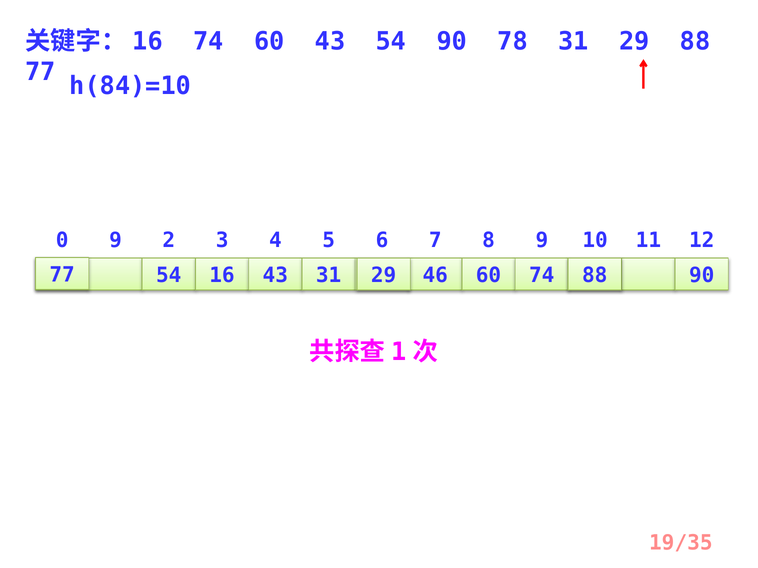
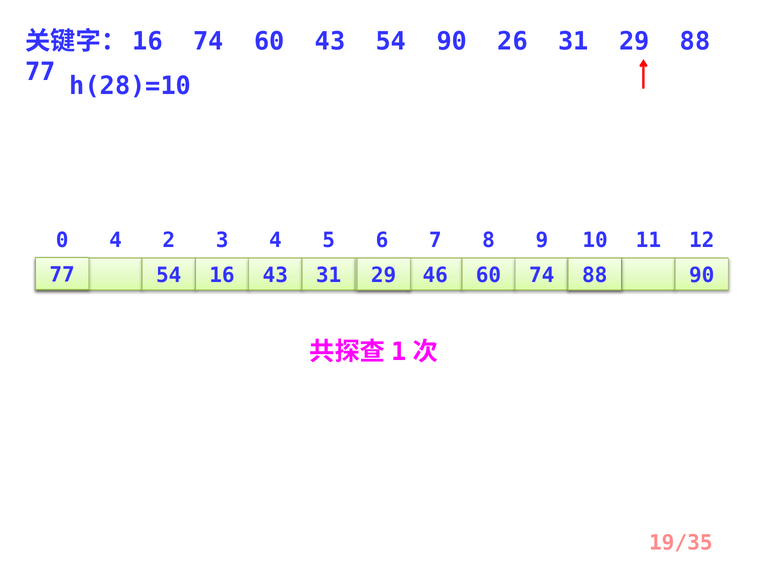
78: 78 -> 26
h(84)=10: h(84)=10 -> h(28)=10
0 9: 9 -> 4
